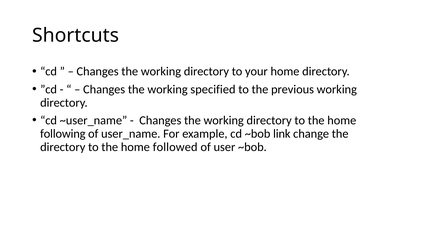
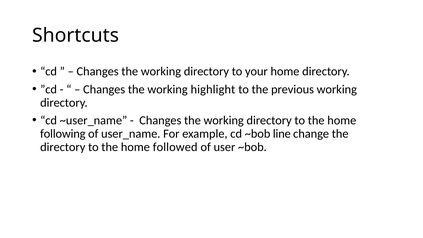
specified: specified -> highlight
link: link -> line
